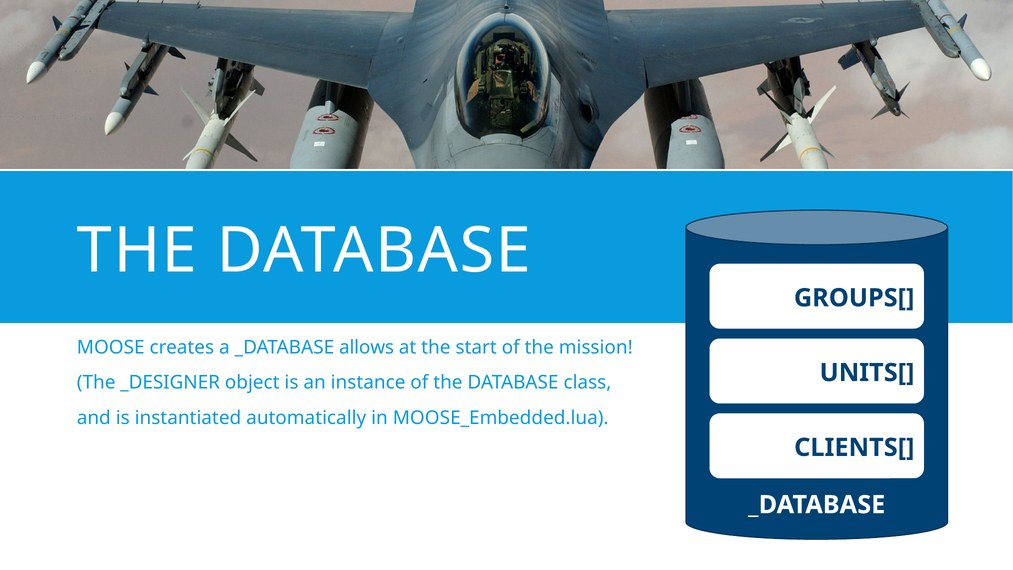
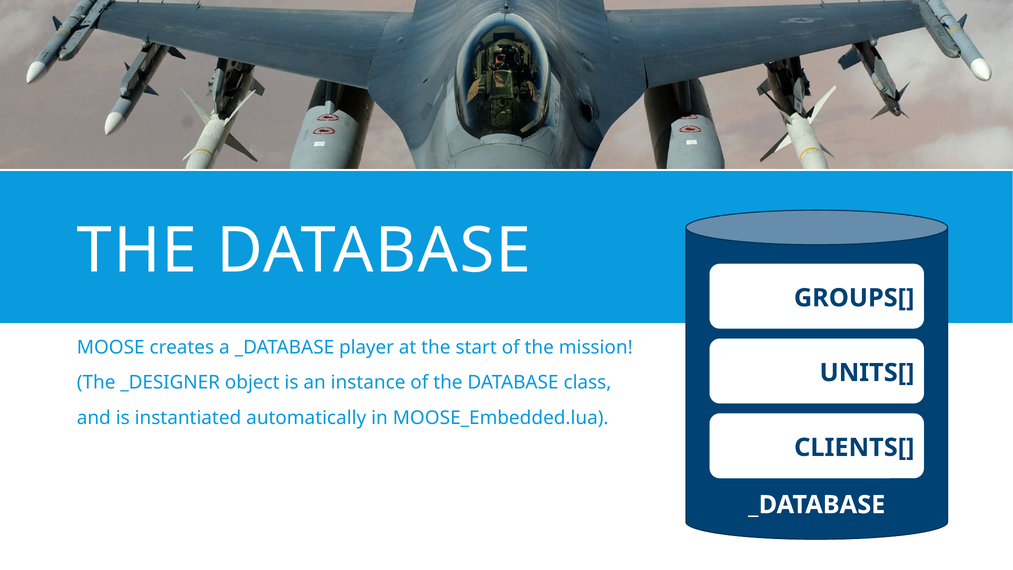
allows: allows -> player
